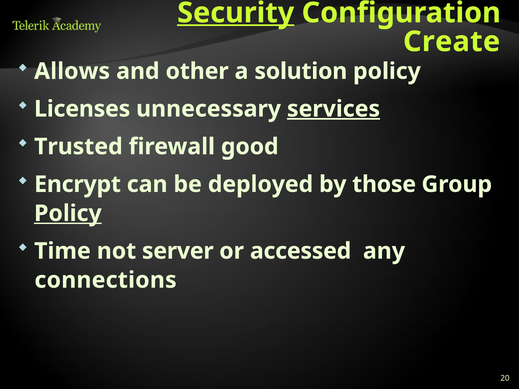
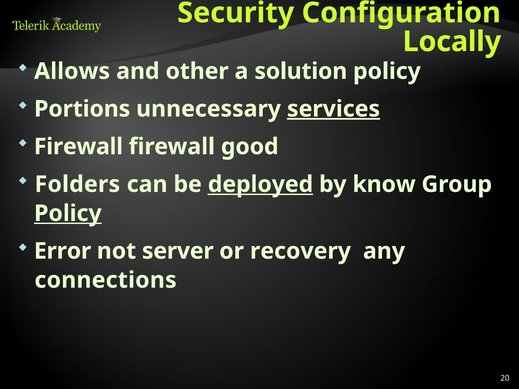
Security underline: present -> none
Create: Create -> Locally
Licenses: Licenses -> Portions
Trusted at (78, 147): Trusted -> Firewall
Encrypt: Encrypt -> Folders
deployed underline: none -> present
those: those -> know
Time: Time -> Error
accessed: accessed -> recovery
